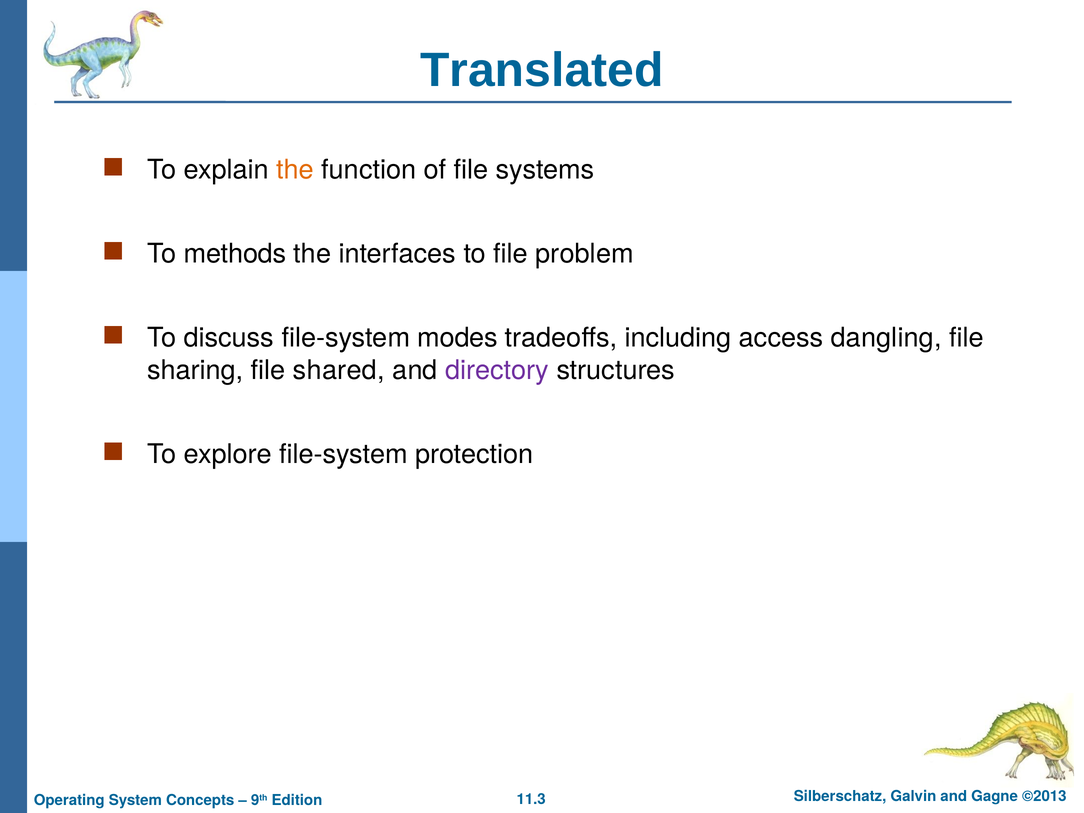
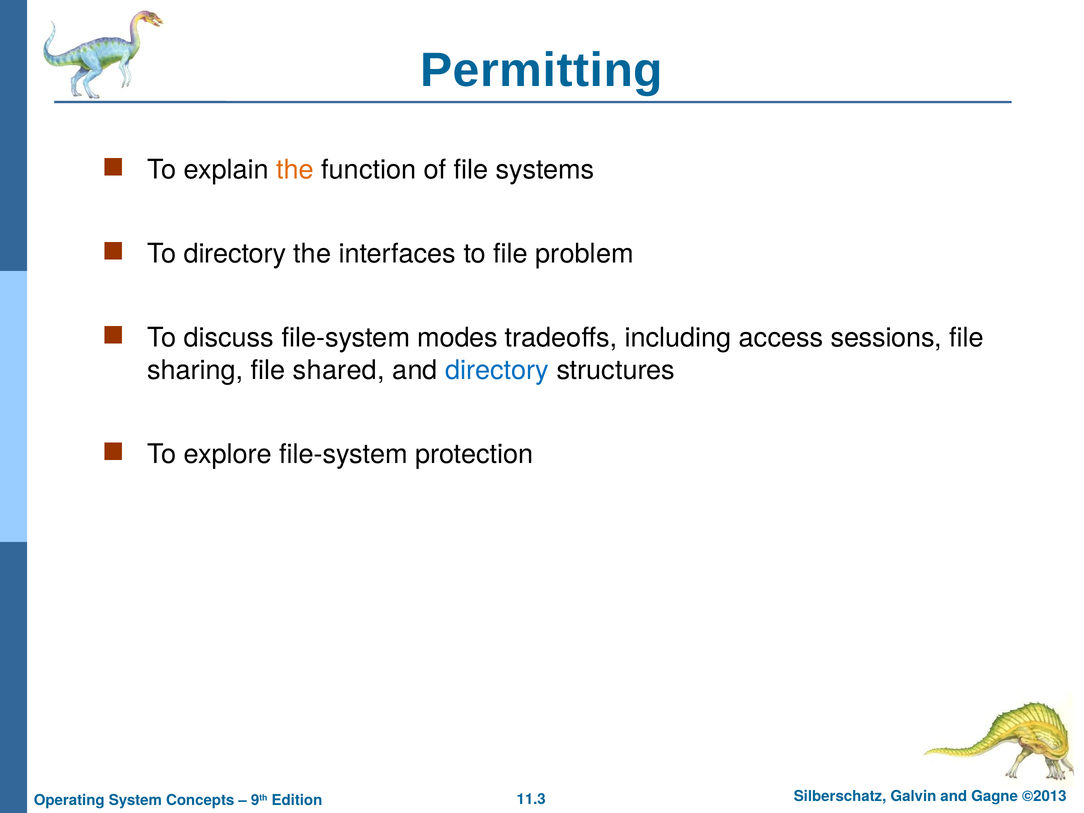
Translated: Translated -> Permitting
To methods: methods -> directory
dangling: dangling -> sessions
directory at (497, 370) colour: purple -> blue
